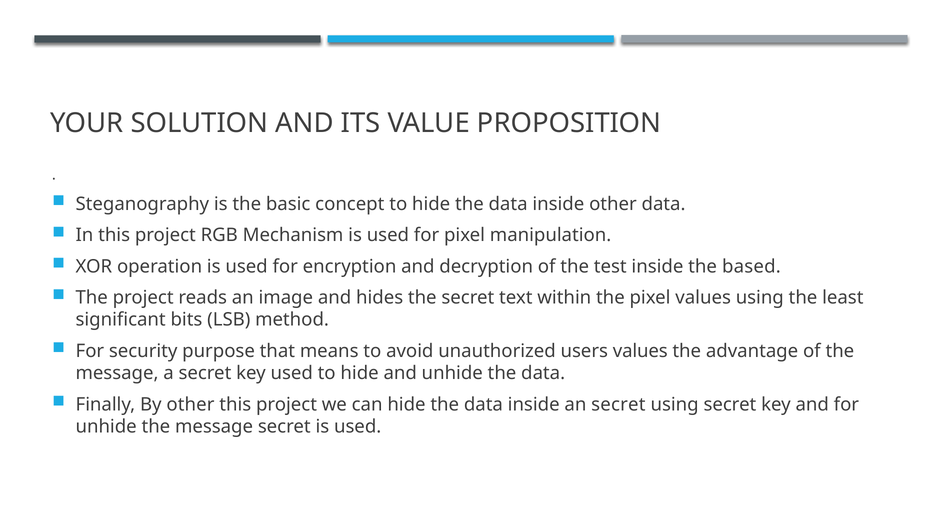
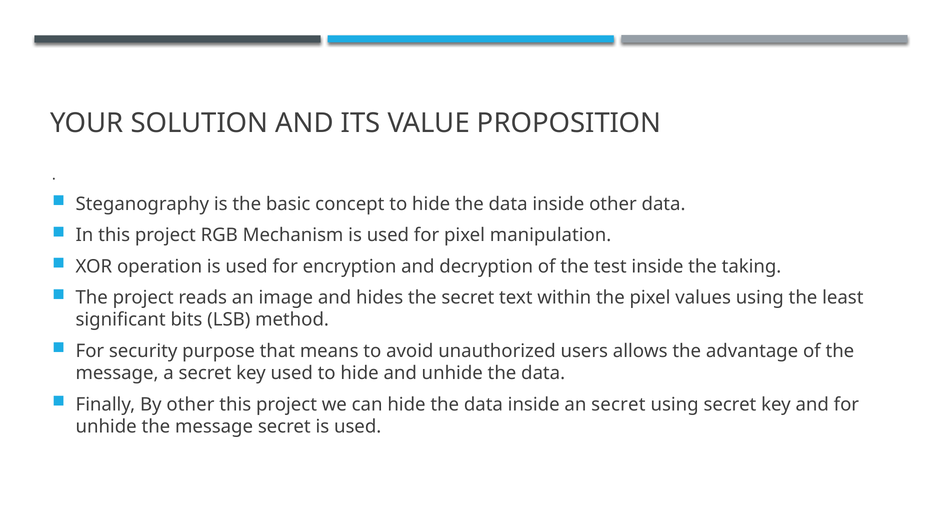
based: based -> taking
users values: values -> allows
